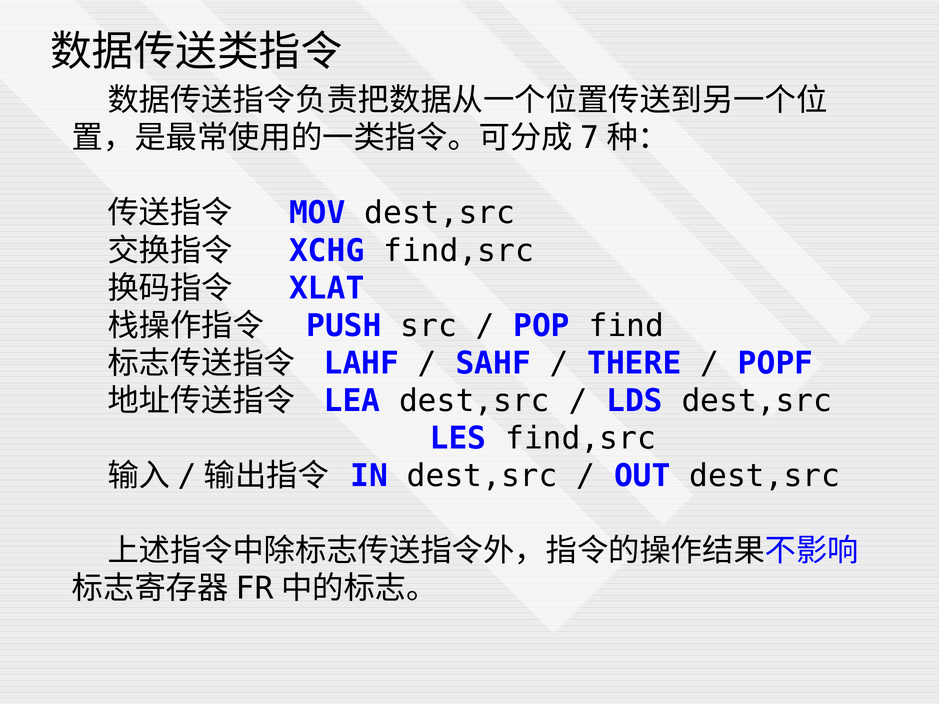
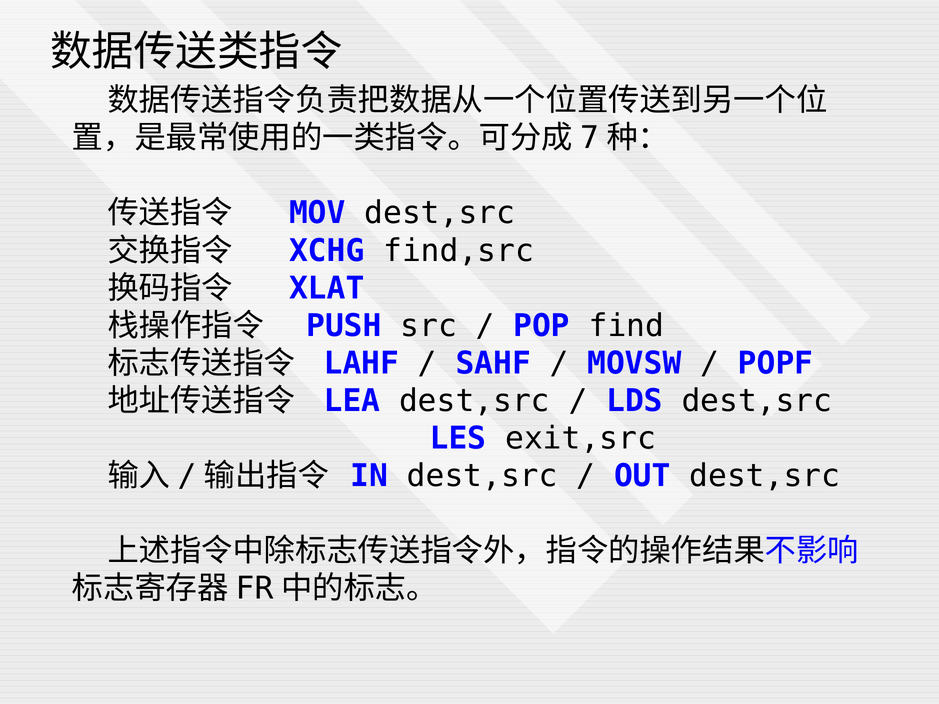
THERE: THERE -> MOVSW
LES find,src: find,src -> exit,src
